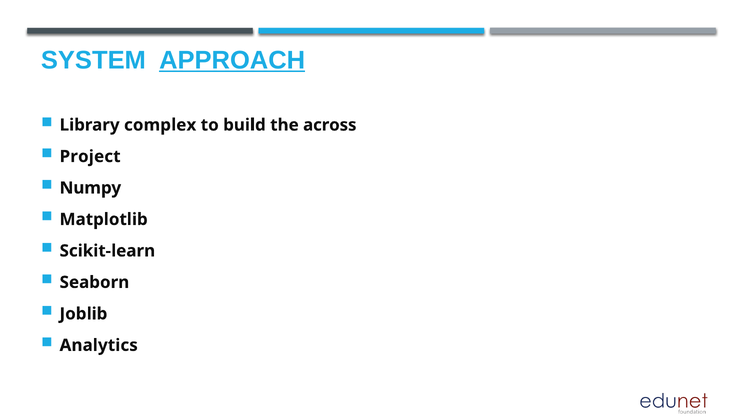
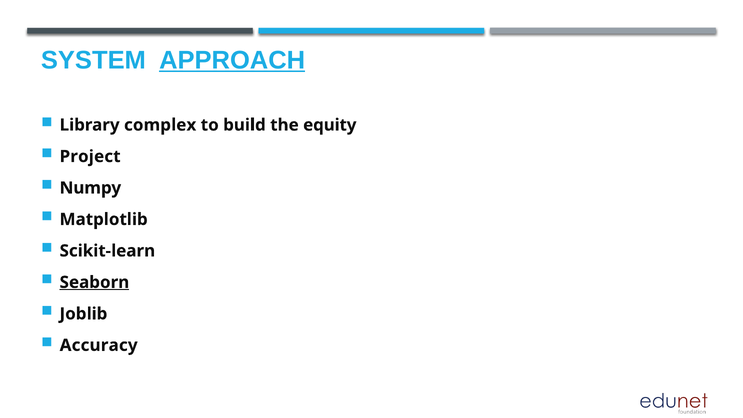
across: across -> equity
Seaborn underline: none -> present
Analytics: Analytics -> Accuracy
